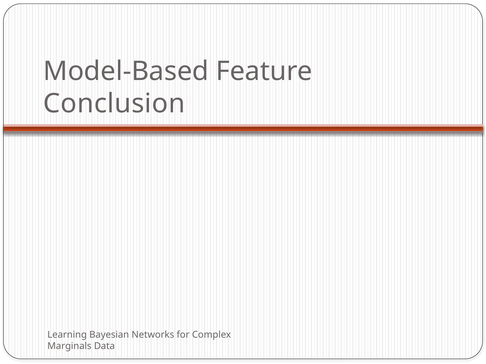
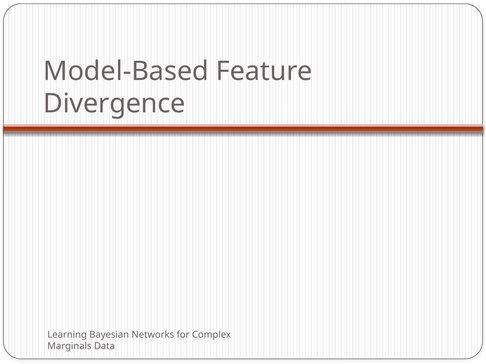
Conclusion: Conclusion -> Divergence
